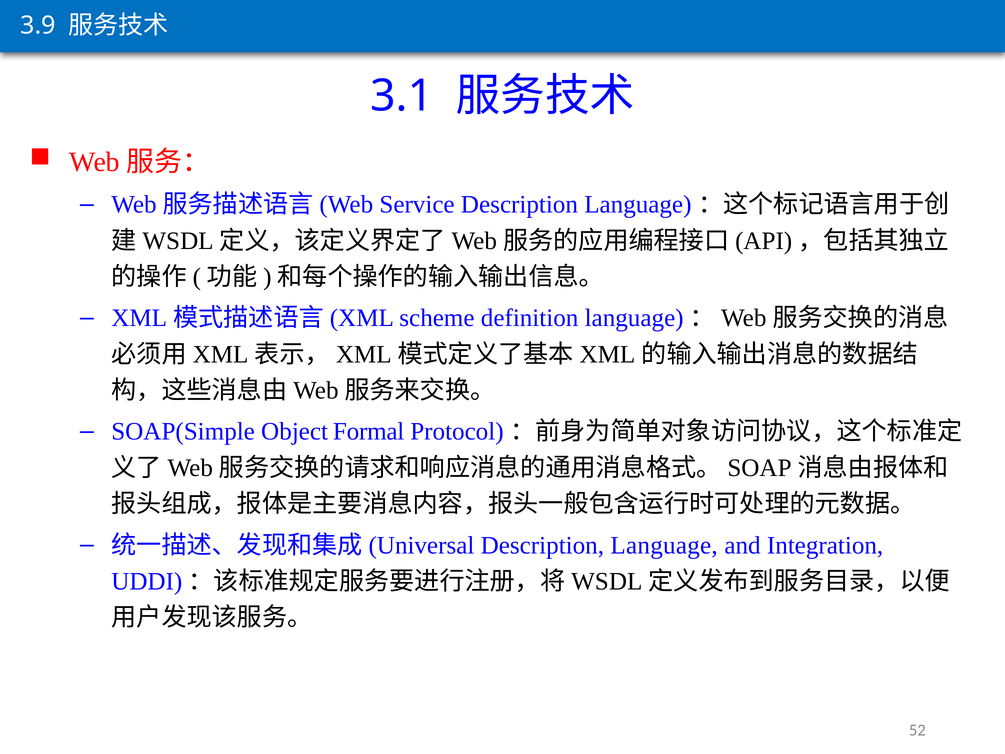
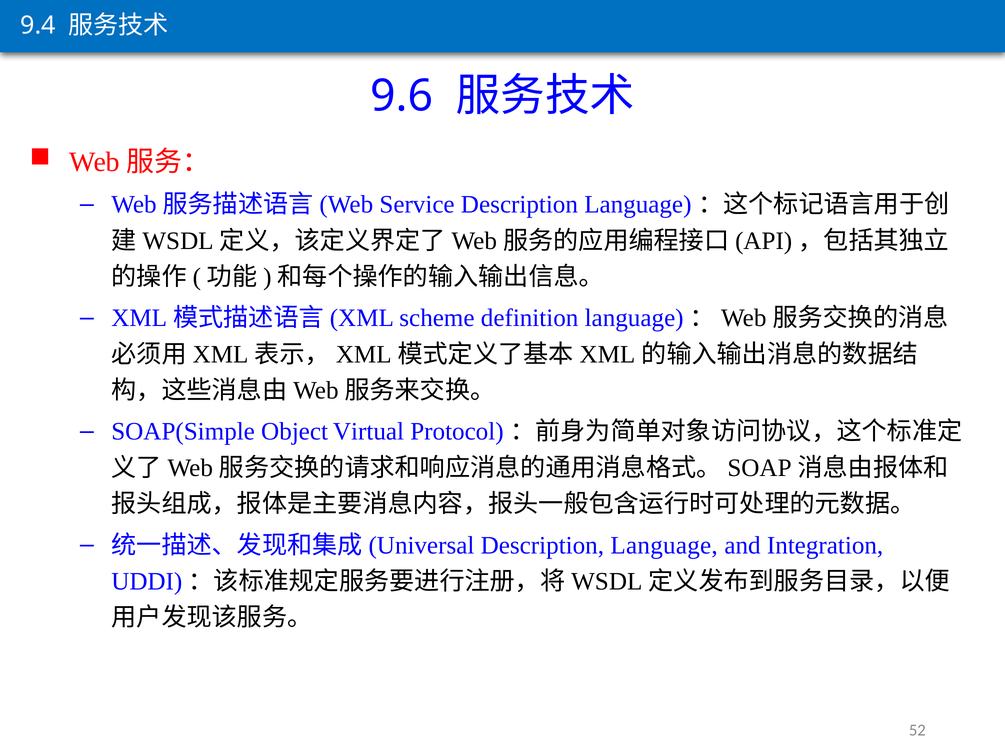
3.9: 3.9 -> 9.4
3.1: 3.1 -> 9.6
Formal: Formal -> Virtual
